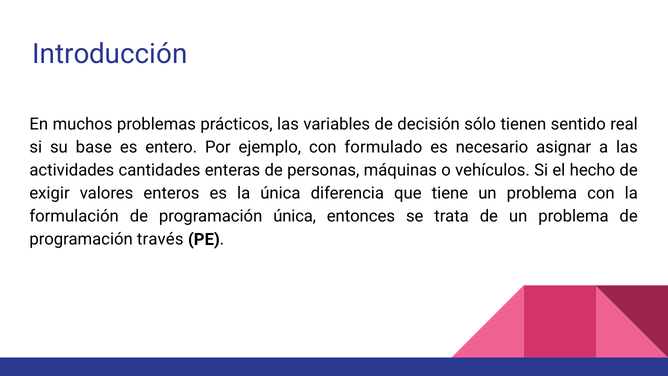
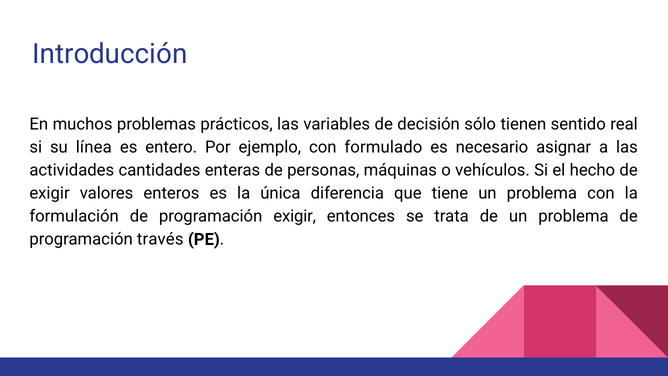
base: base -> línea
programación única: única -> exigir
